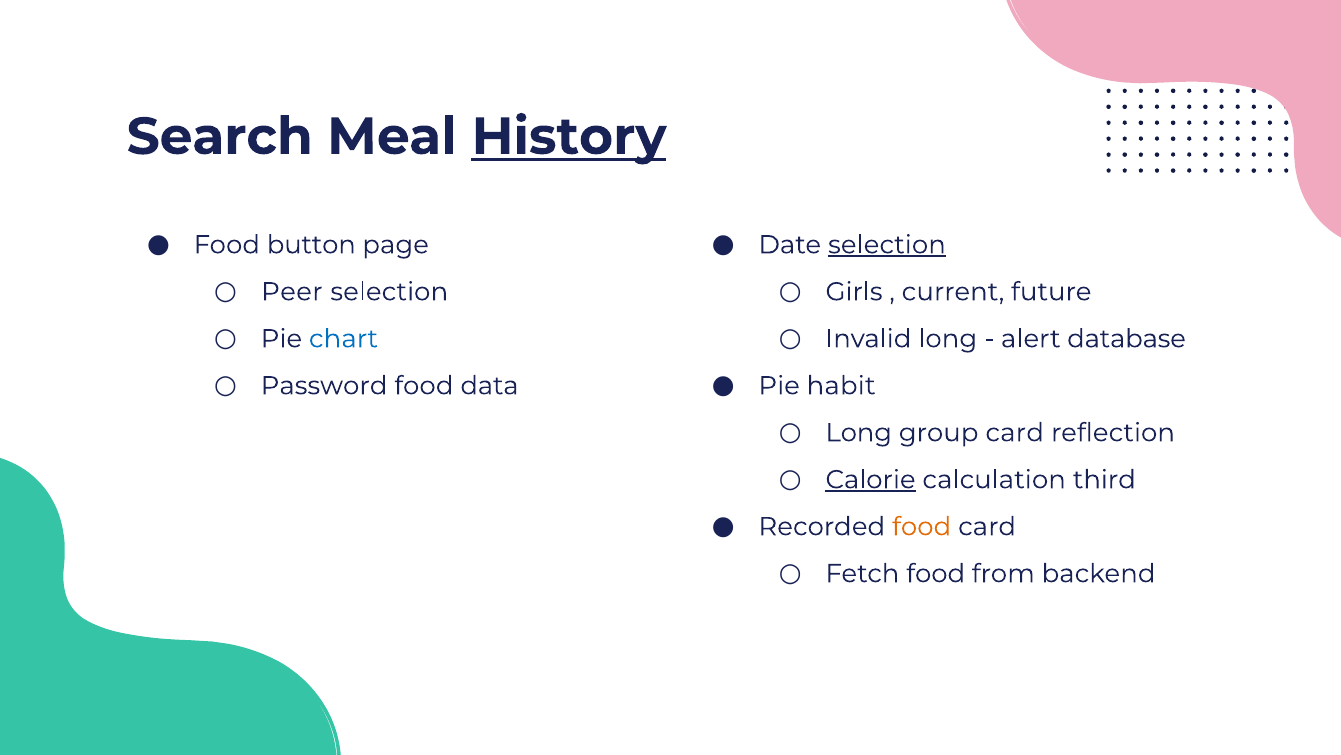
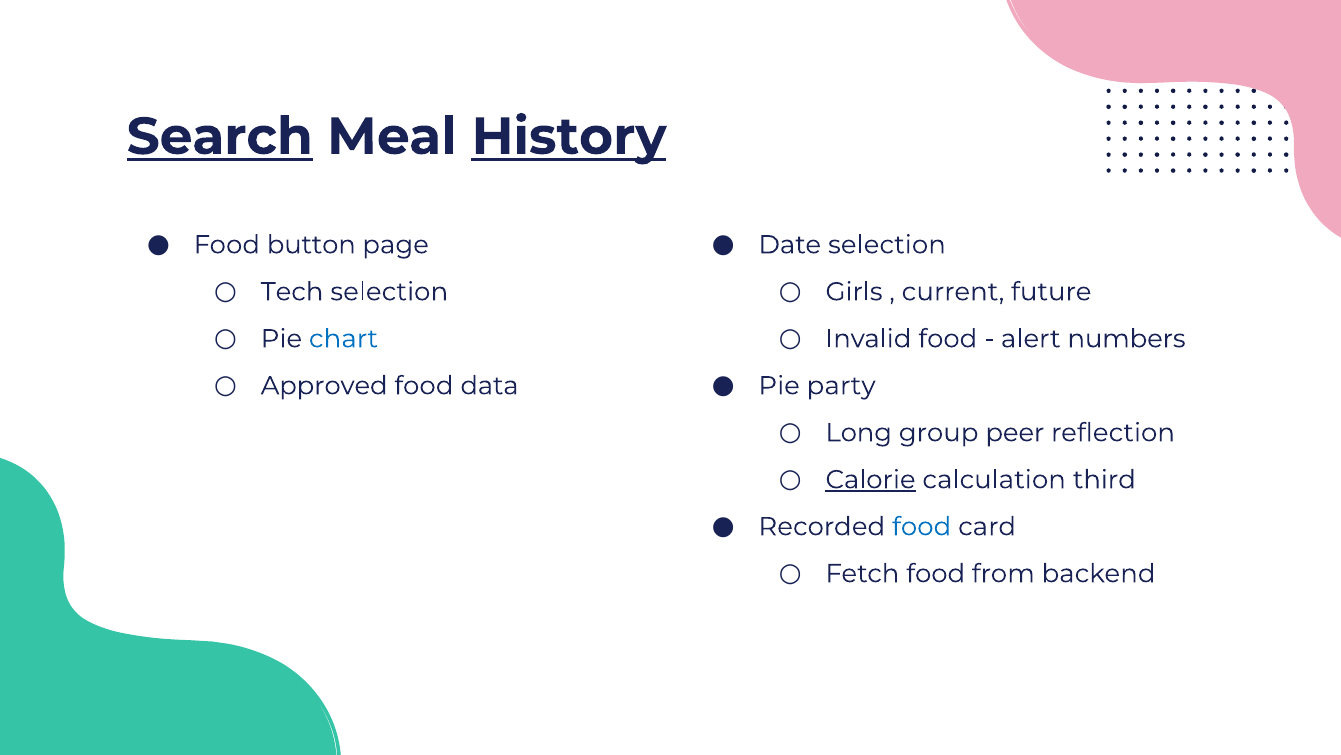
Search underline: none -> present
selection at (887, 245) underline: present -> none
Peer: Peer -> Tech
Invalid long: long -> food
database: database -> numbers
Password: Password -> Approved
habit: habit -> party
group card: card -> peer
food at (922, 526) colour: orange -> blue
